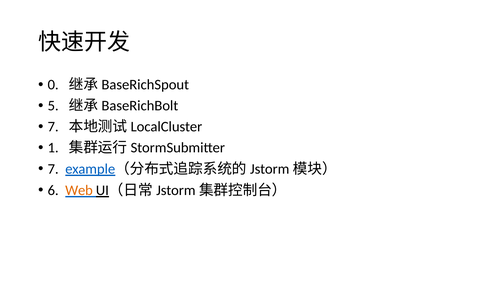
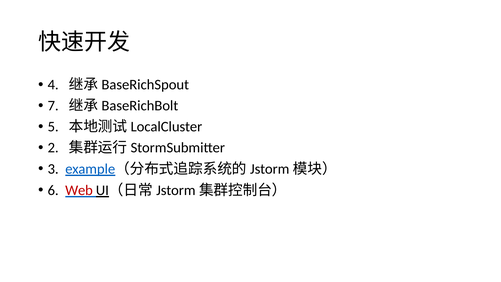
0: 0 -> 4
5: 5 -> 7
7 at (53, 127): 7 -> 5
1: 1 -> 2
7 at (53, 169): 7 -> 3
Web colour: orange -> red
